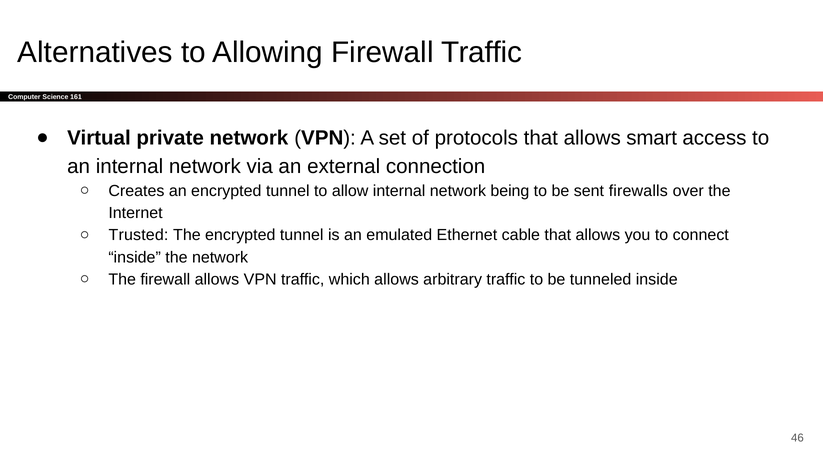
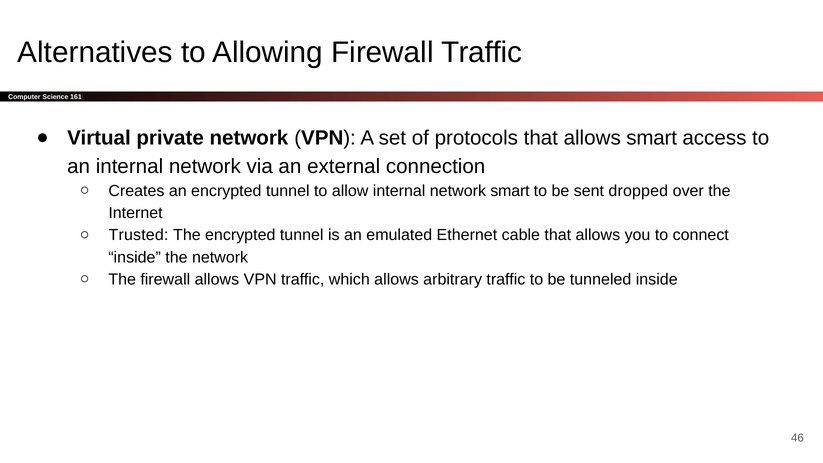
network being: being -> smart
firewalls: firewalls -> dropped
